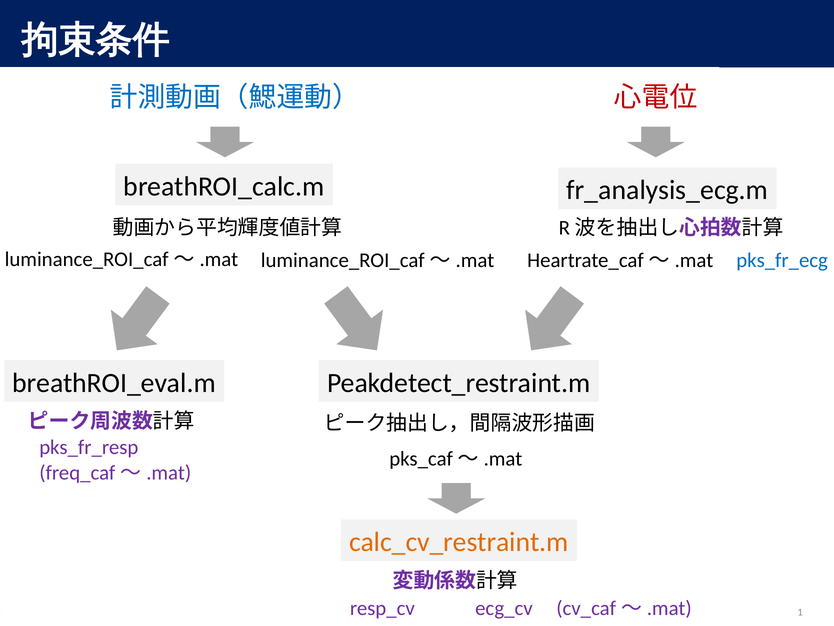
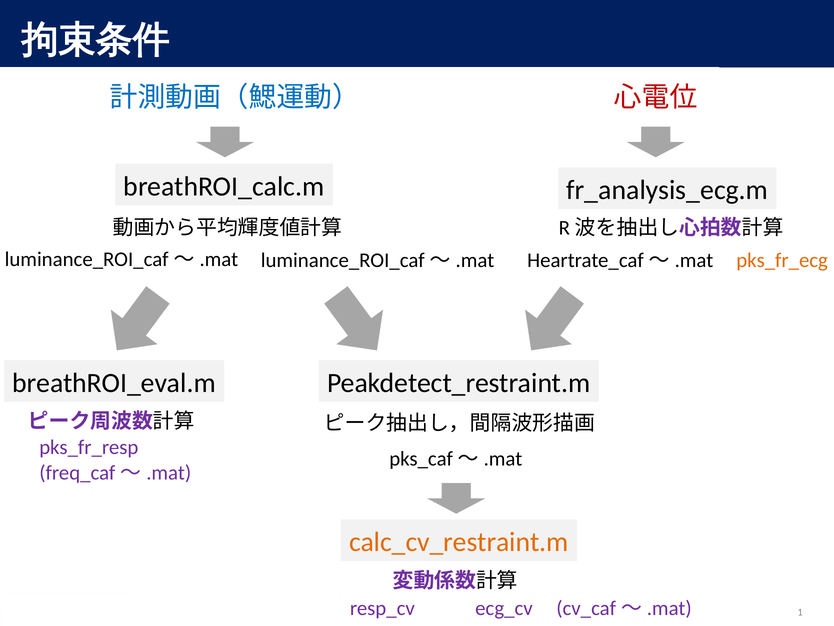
pks_fr_ecg colour: blue -> orange
